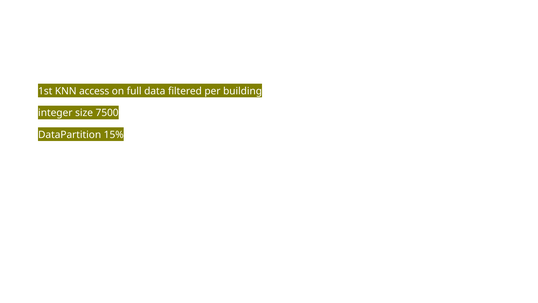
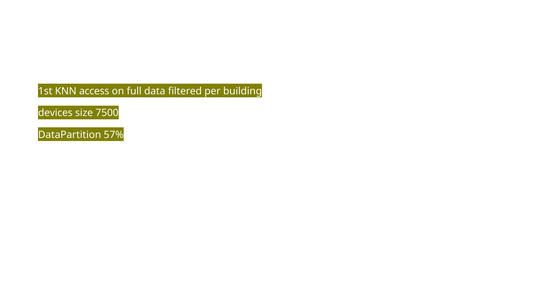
integer: integer -> devices
15%: 15% -> 57%
